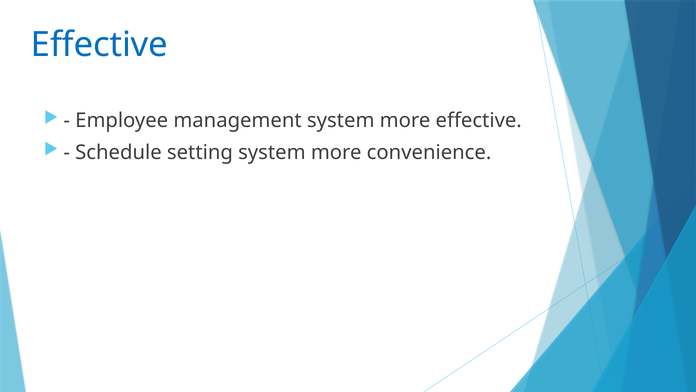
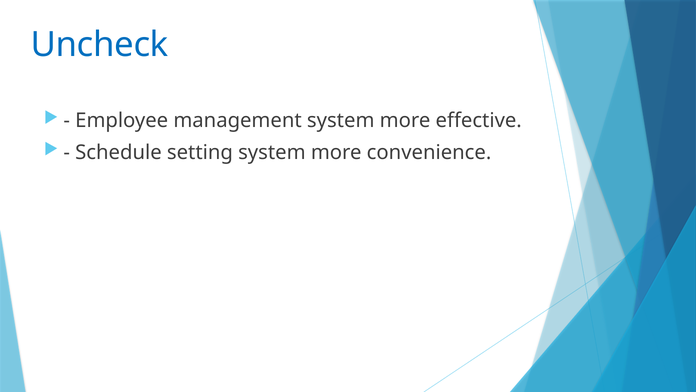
Effective at (99, 45): Effective -> Uncheck
